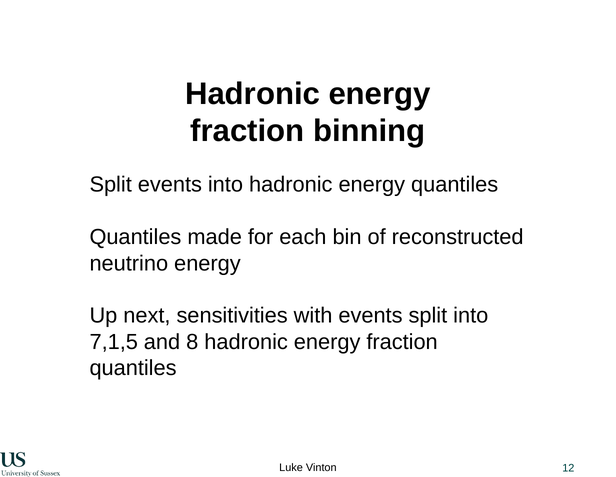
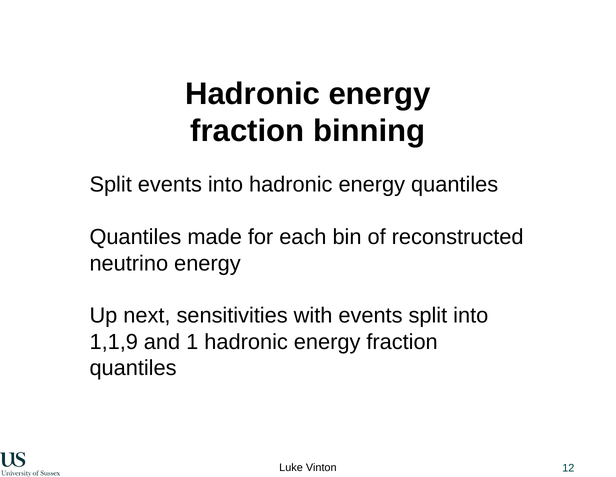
7,1,5: 7,1,5 -> 1,1,9
8: 8 -> 1
